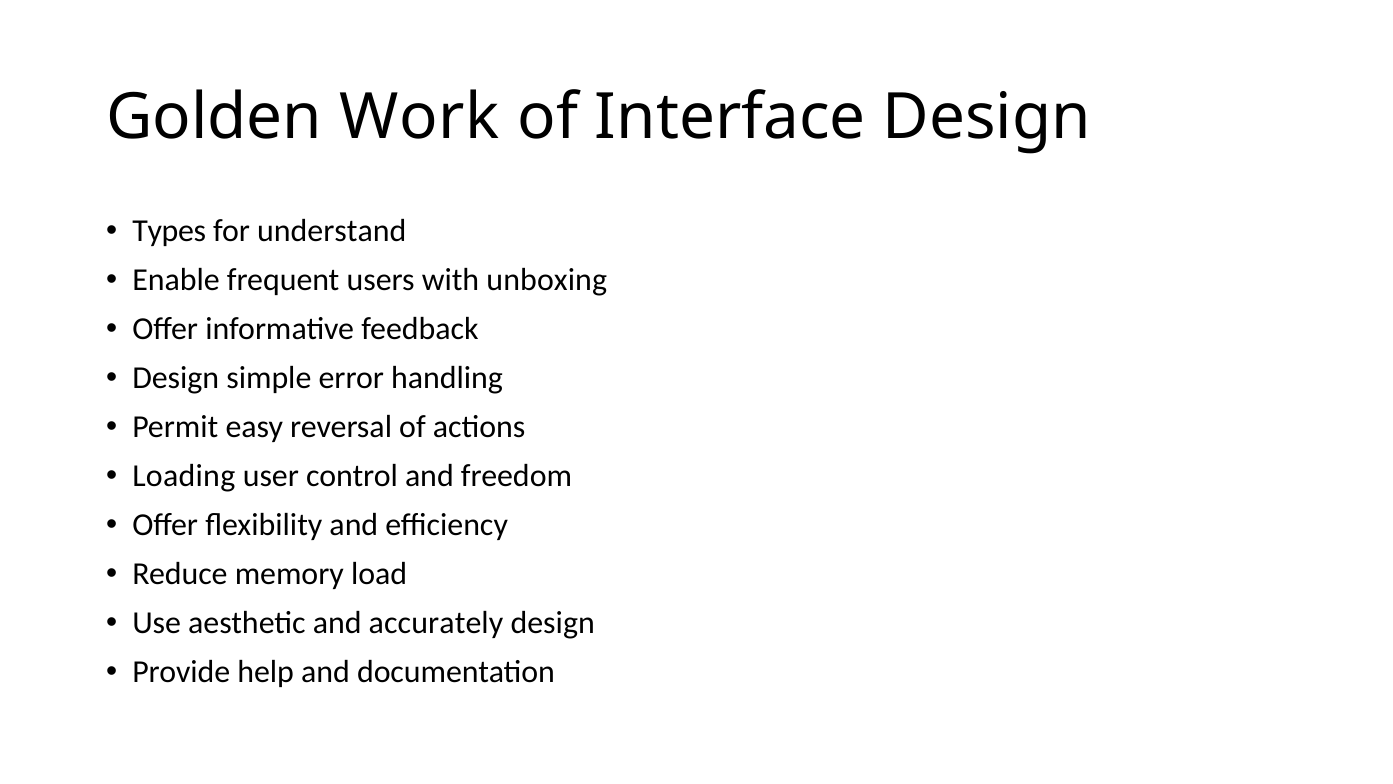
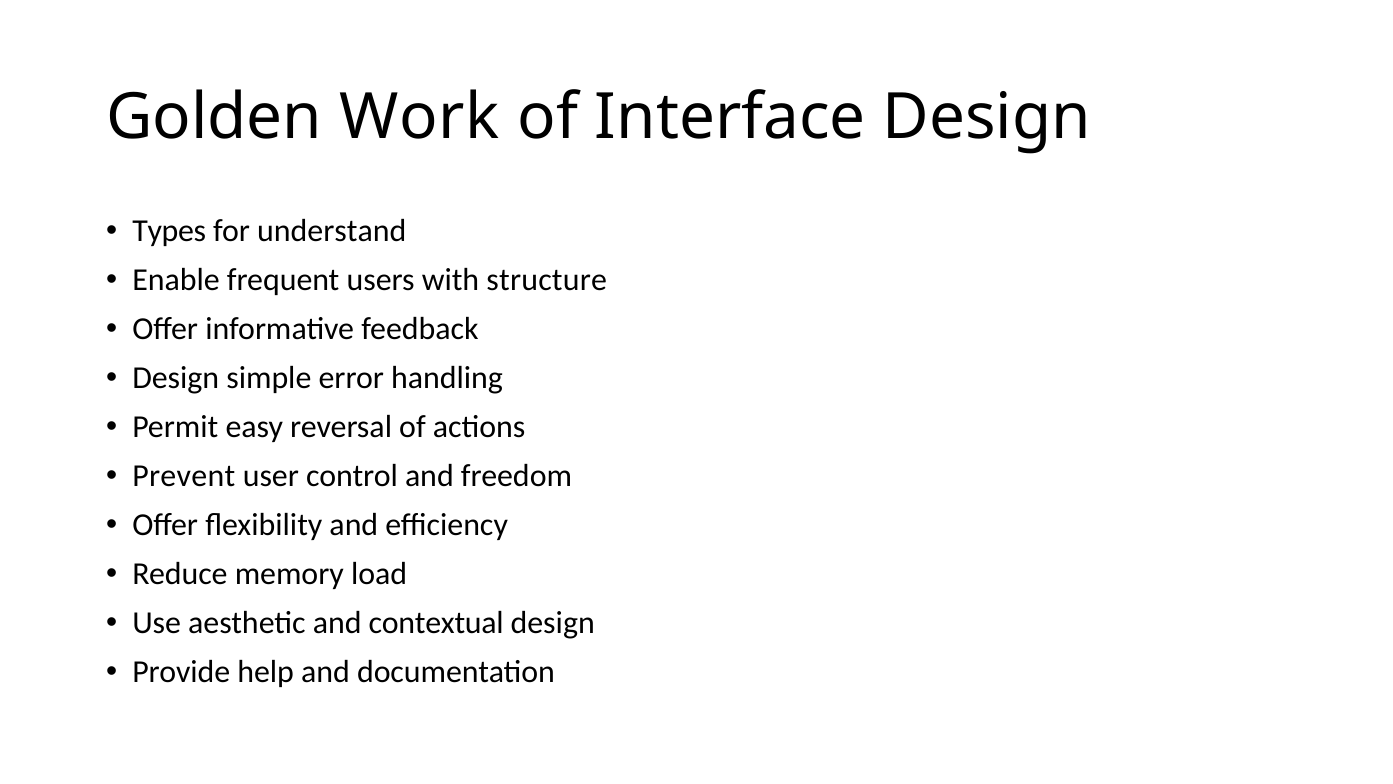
unboxing: unboxing -> structure
Loading: Loading -> Prevent
accurately: accurately -> contextual
